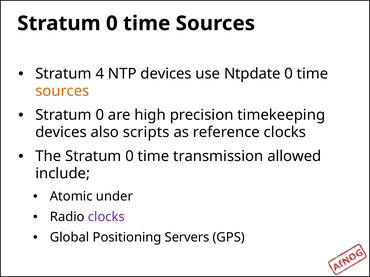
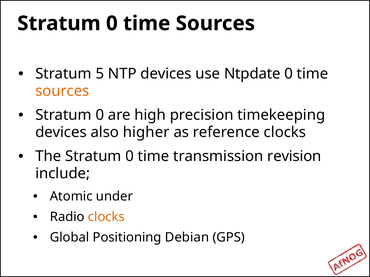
4: 4 -> 5
scripts: scripts -> higher
allowed: allowed -> revision
clocks at (106, 217) colour: purple -> orange
Servers: Servers -> Debian
